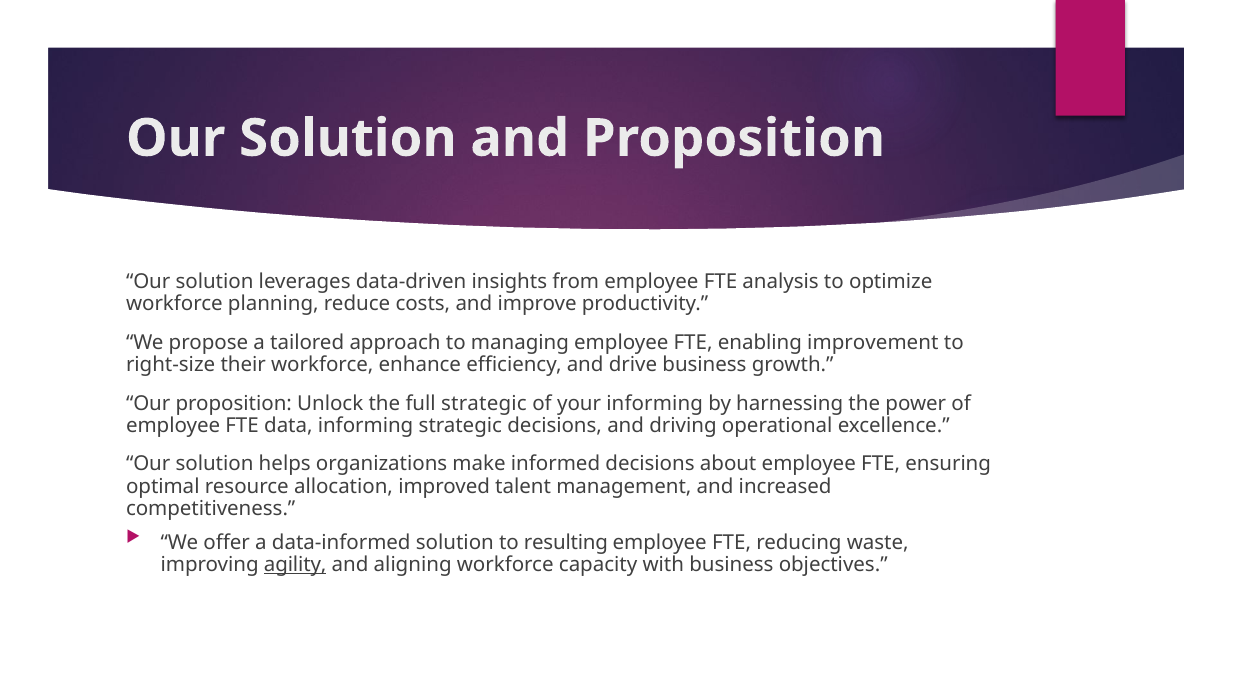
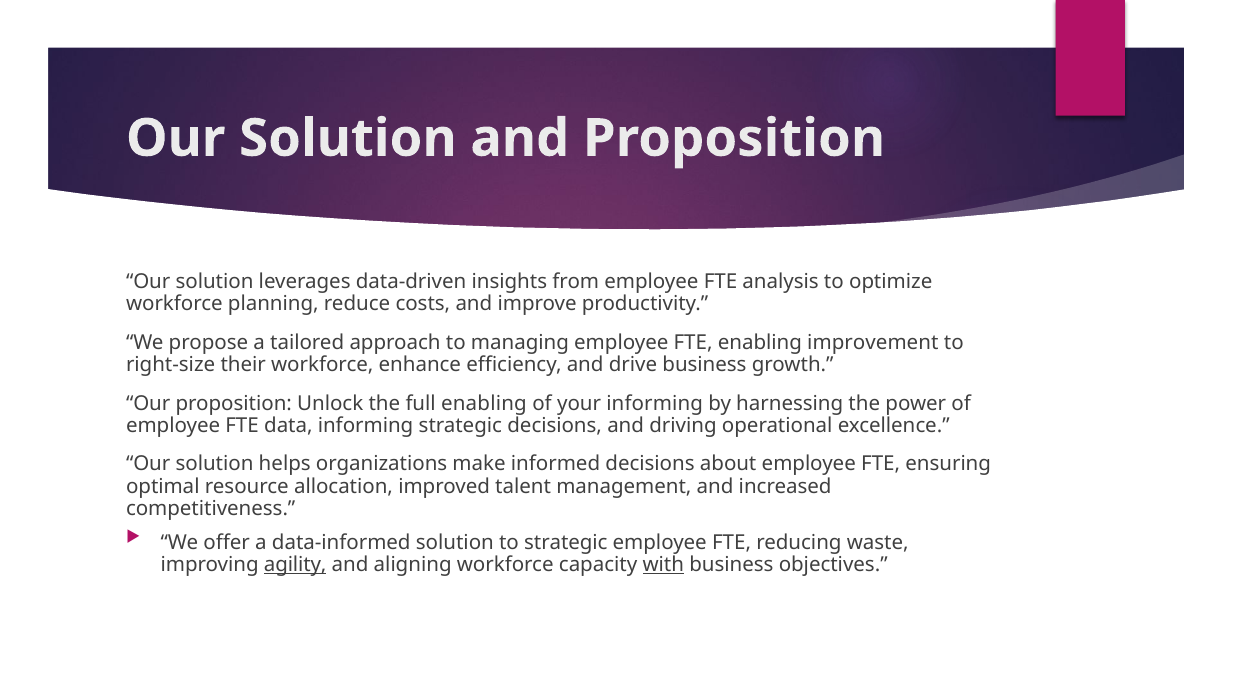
full strategic: strategic -> enabling
to resulting: resulting -> strategic
with underline: none -> present
